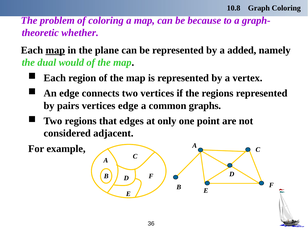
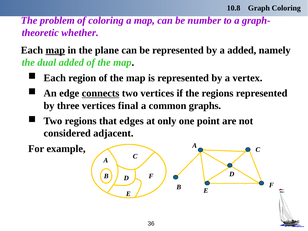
because: because -> number
dual would: would -> added
connects underline: none -> present
pairs: pairs -> three
vertices edge: edge -> final
